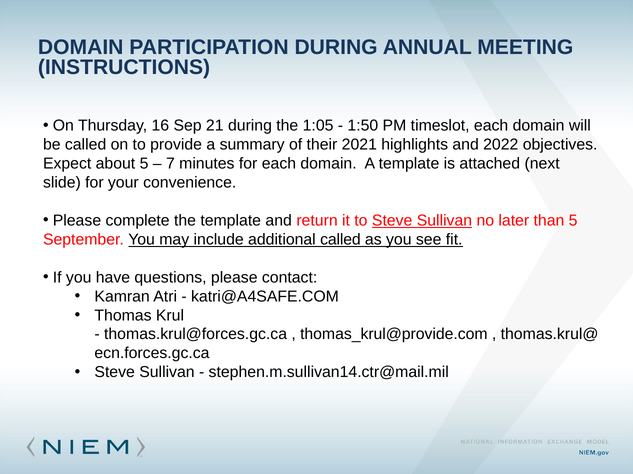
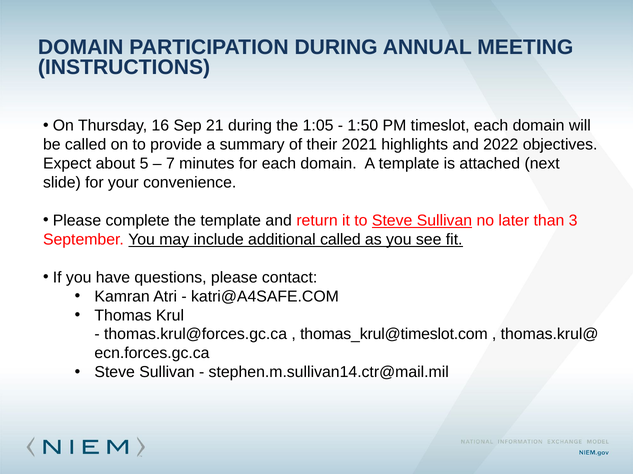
than 5: 5 -> 3
thomas_krul@provide.com: thomas_krul@provide.com -> thomas_krul@timeslot.com
